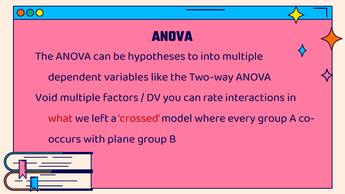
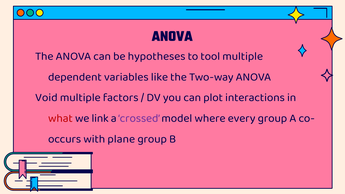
into: into -> tool
rate: rate -> plot
left: left -> link
crossed colour: red -> purple
